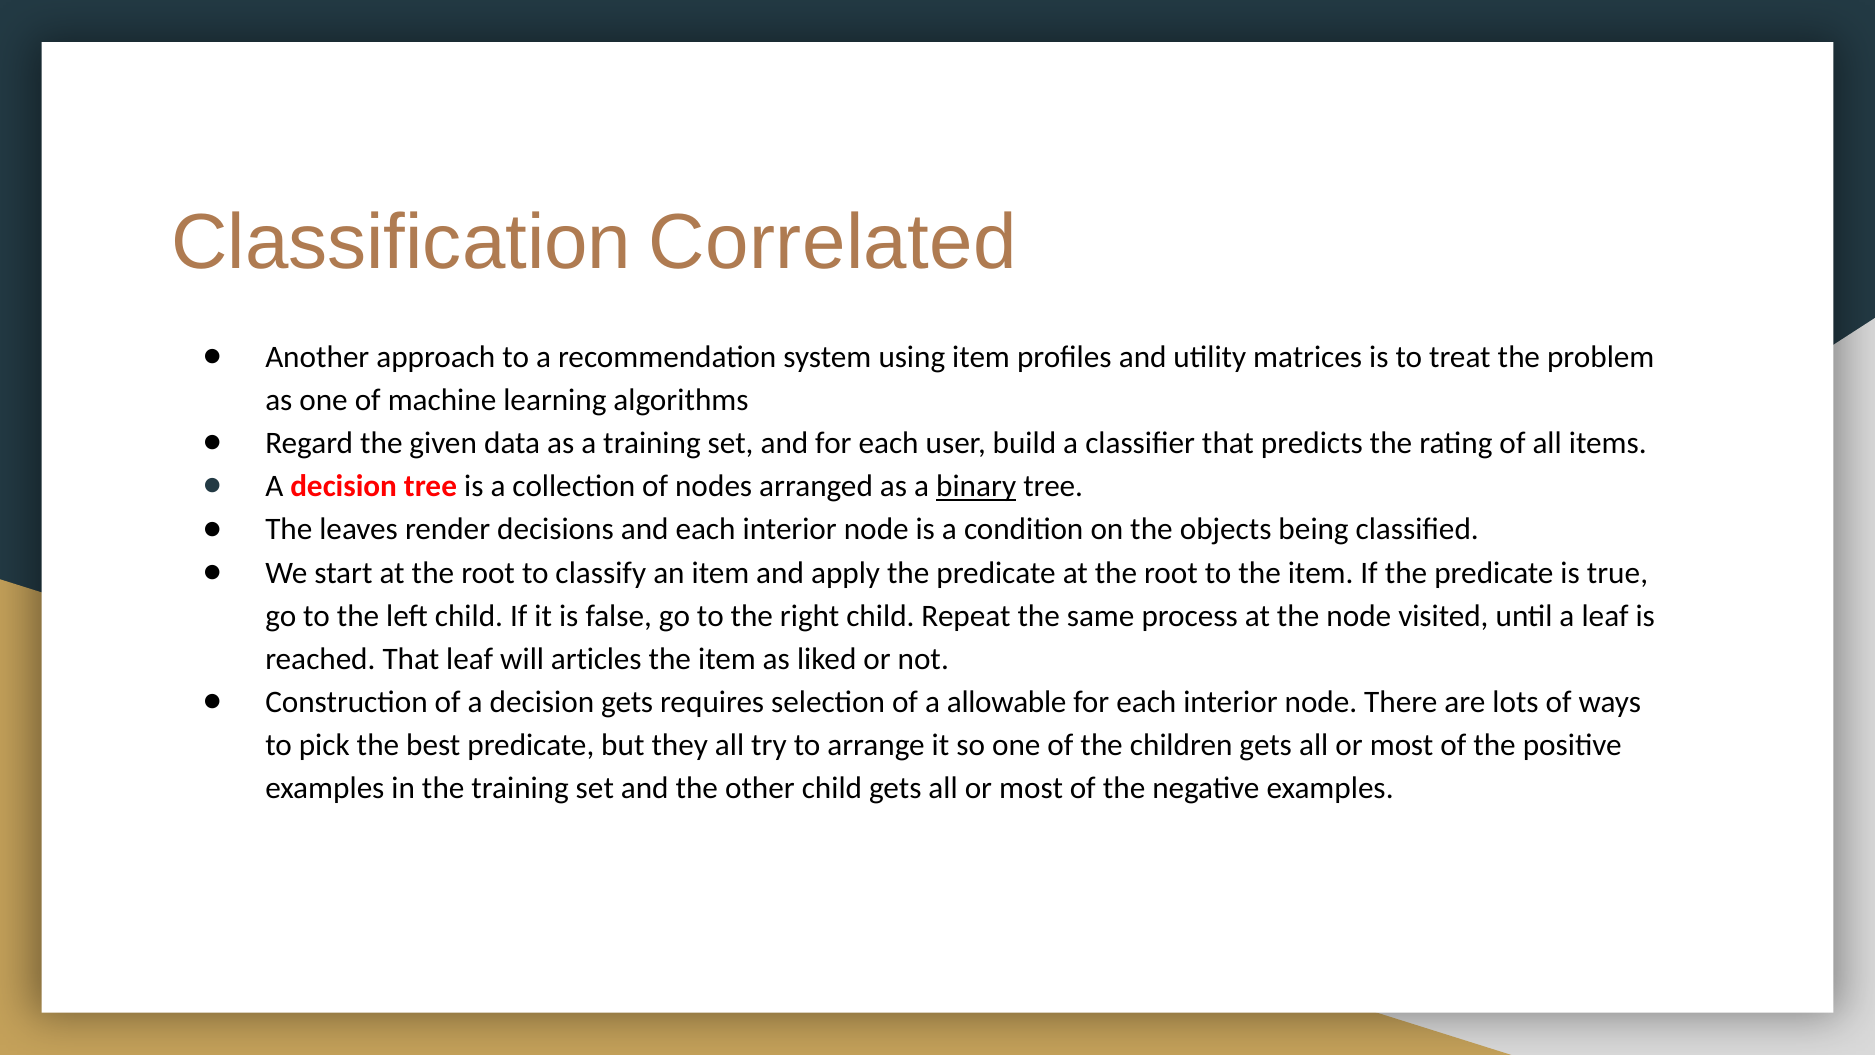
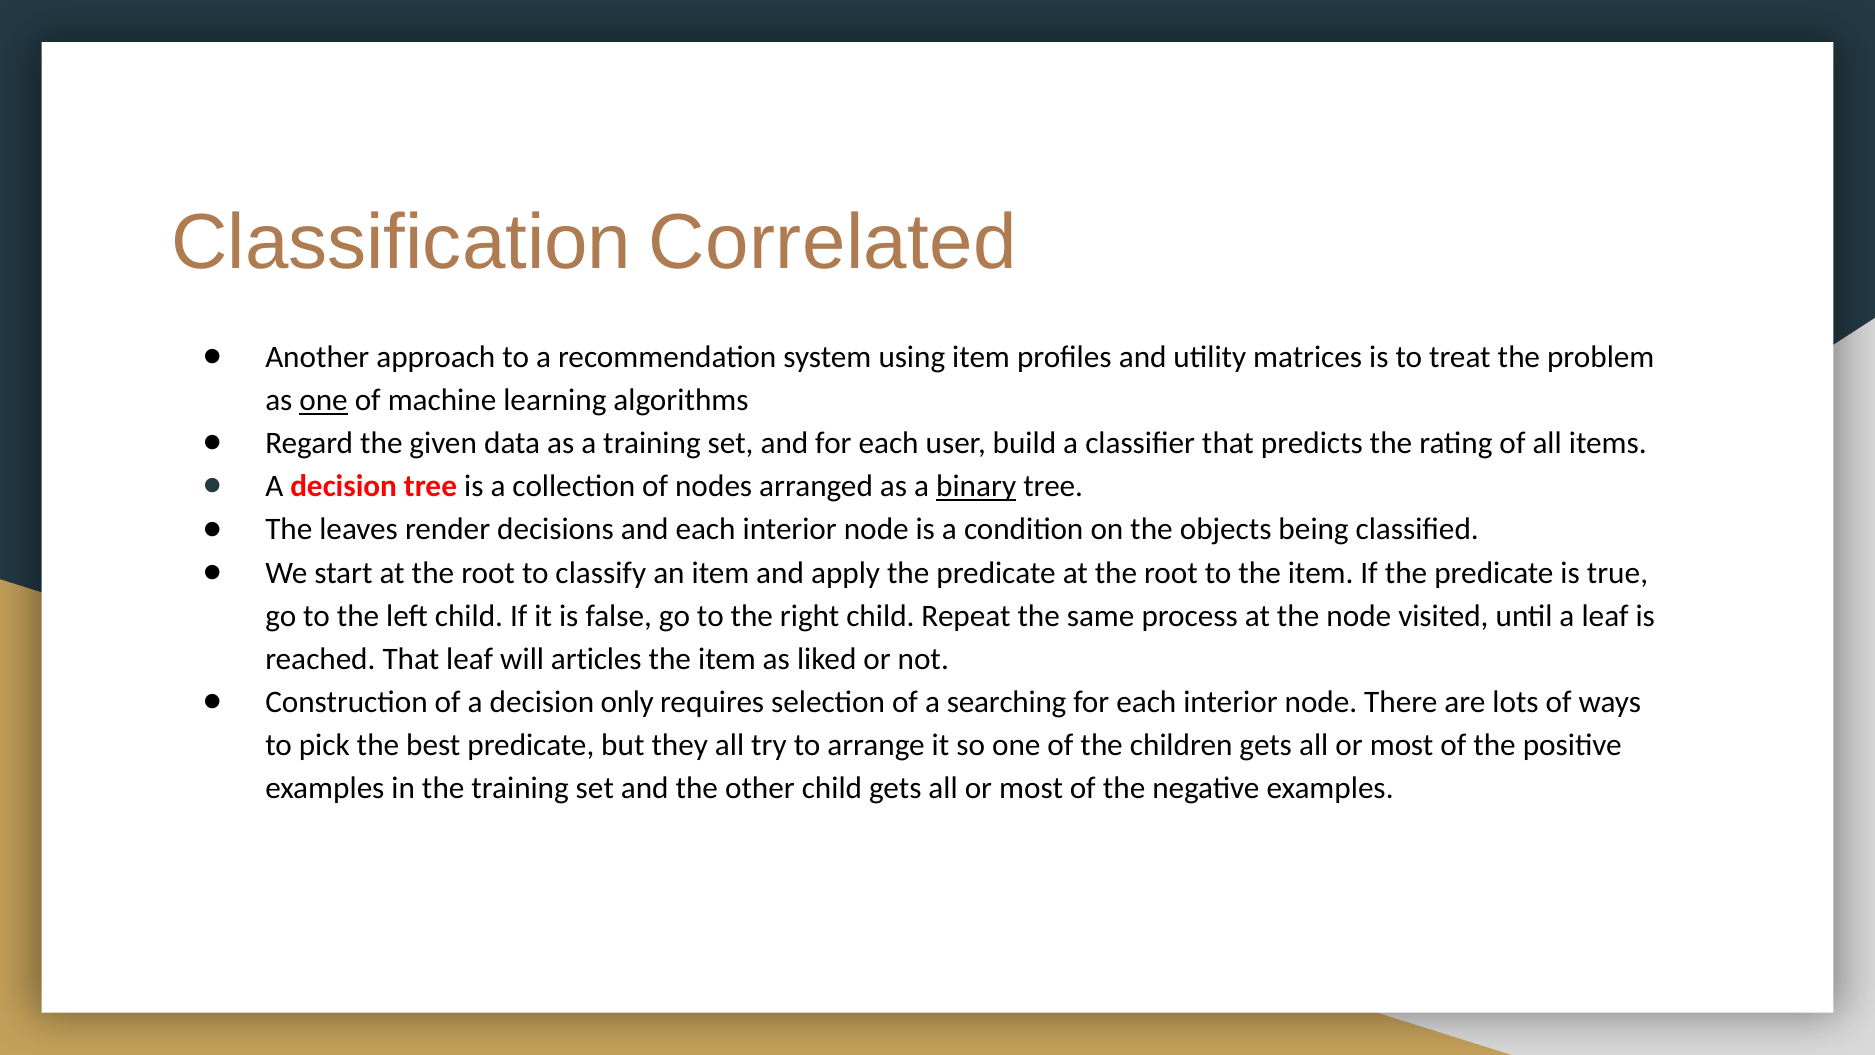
one at (324, 400) underline: none -> present
decision gets: gets -> only
allowable: allowable -> searching
